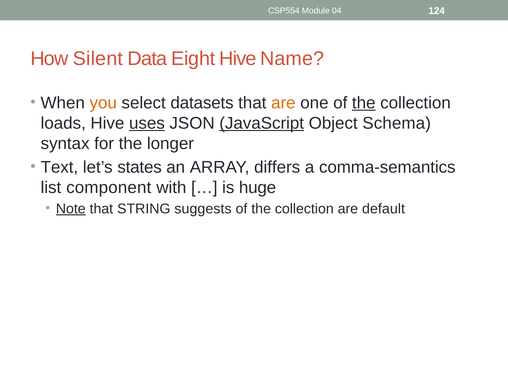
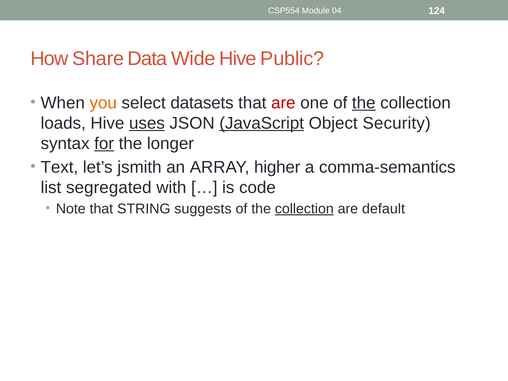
Silent: Silent -> Share
Eight: Eight -> Wide
Name: Name -> Public
are at (283, 103) colour: orange -> red
Schema: Schema -> Security
for underline: none -> present
states: states -> jsmith
differs: differs -> higher
component: component -> segregated
huge: huge -> code
Note underline: present -> none
collection at (304, 209) underline: none -> present
